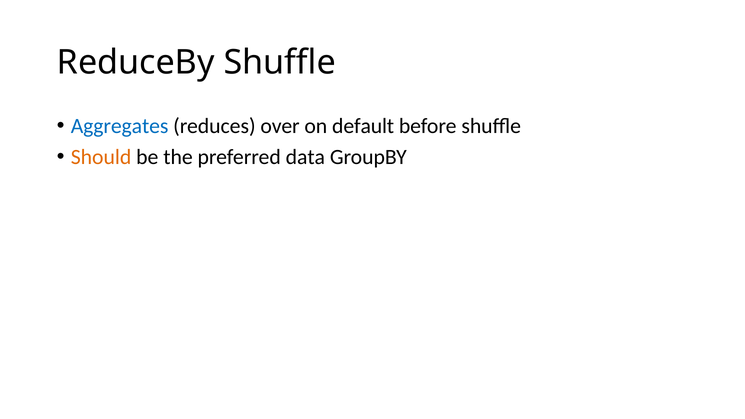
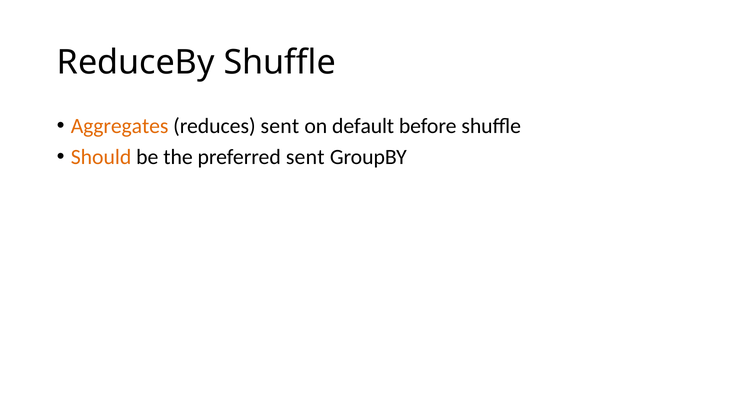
Aggregates colour: blue -> orange
reduces over: over -> sent
preferred data: data -> sent
